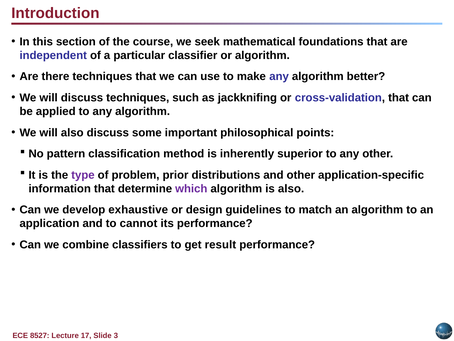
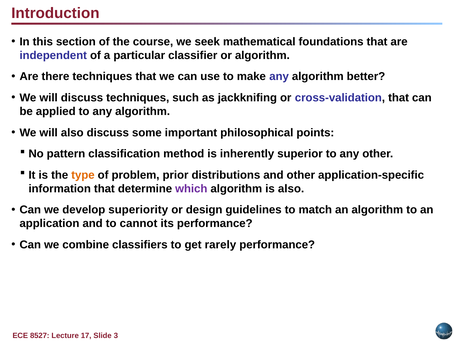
type colour: purple -> orange
exhaustive: exhaustive -> superiority
result: result -> rarely
